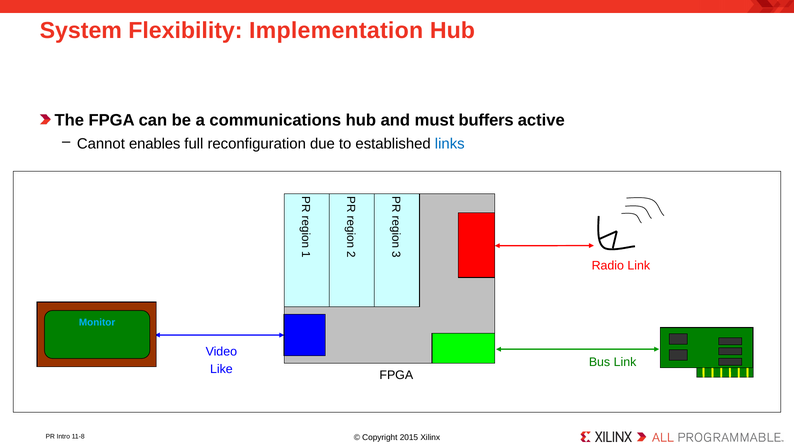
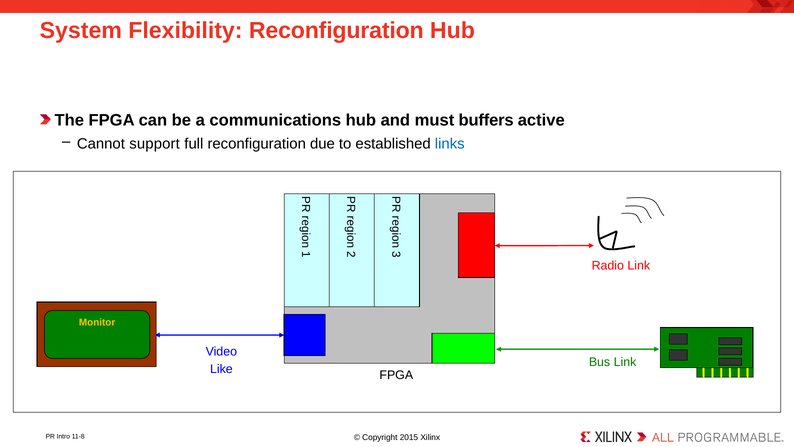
Flexibility Implementation: Implementation -> Reconfiguration
enables: enables -> support
Monitor colour: light blue -> yellow
